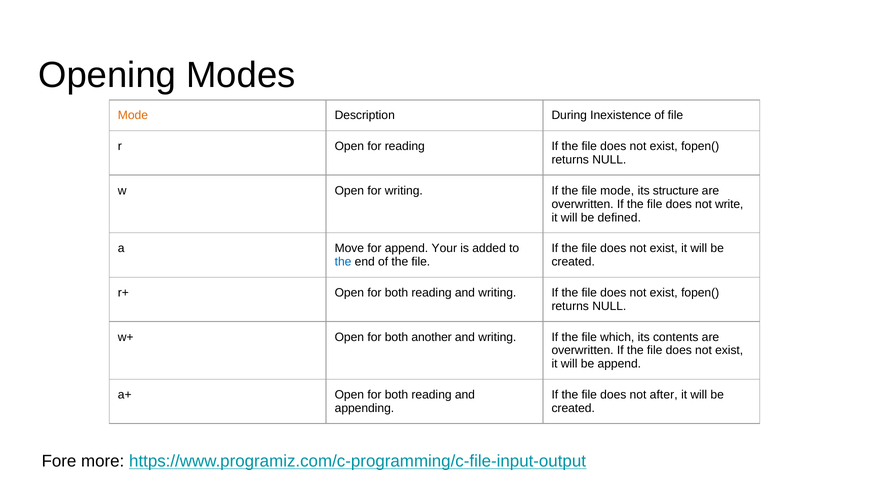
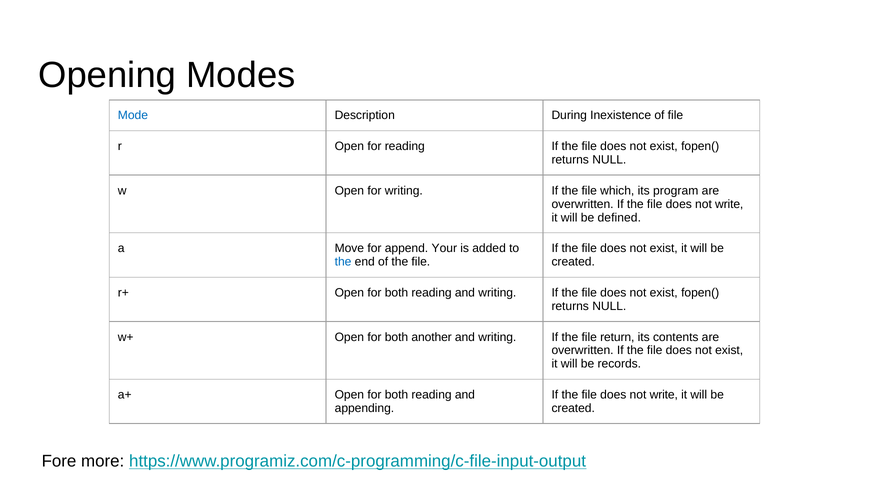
Mode at (133, 115) colour: orange -> blue
file mode: mode -> which
structure: structure -> program
which: which -> return
be append: append -> records
after at (664, 395): after -> write
